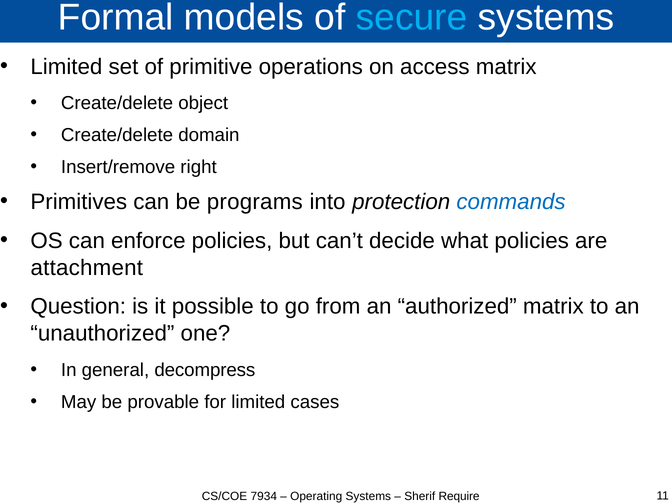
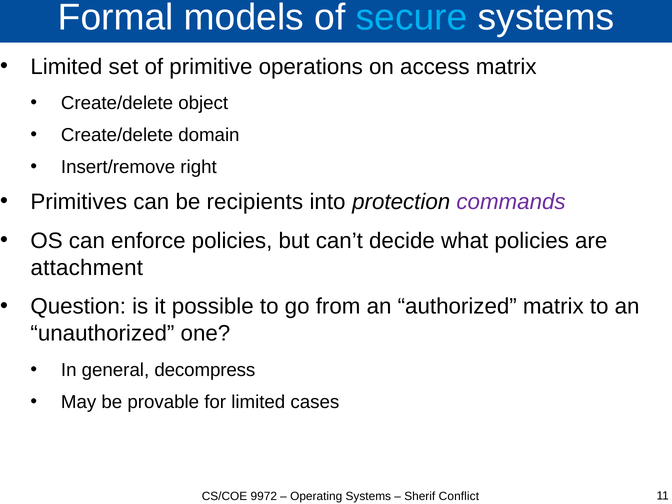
programs: programs -> recipients
commands colour: blue -> purple
7934: 7934 -> 9972
Require: Require -> Conflict
